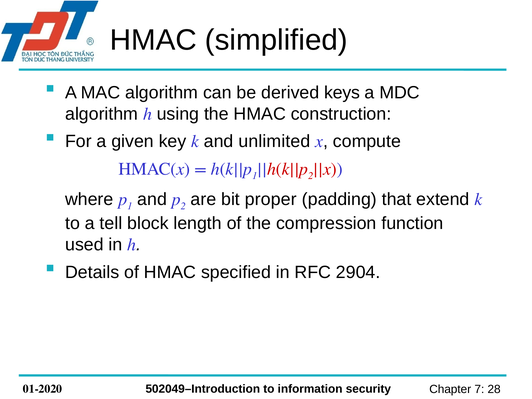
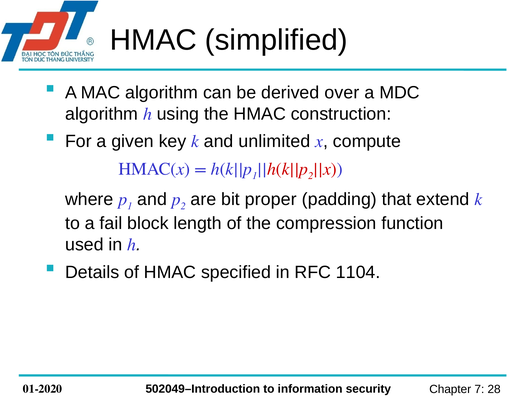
keys: keys -> over
tell: tell -> fail
2904: 2904 -> 1104
